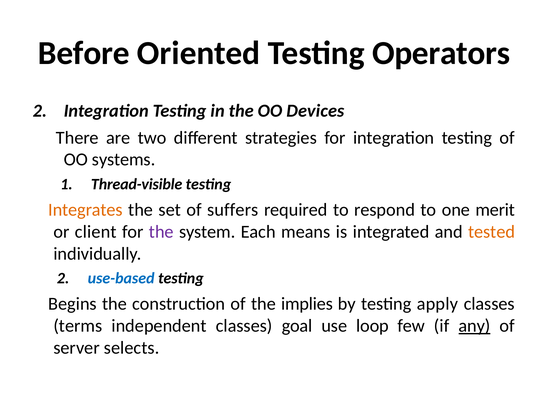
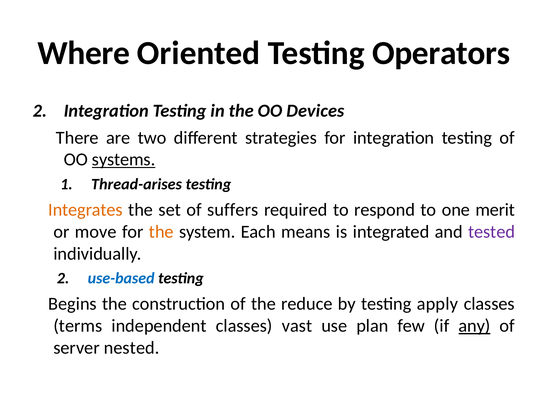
Before: Before -> Where
systems underline: none -> present
Thread-visible: Thread-visible -> Thread-arises
client: client -> move
the at (161, 232) colour: purple -> orange
tested colour: orange -> purple
implies: implies -> reduce
goal: goal -> vast
loop: loop -> plan
selects: selects -> nested
